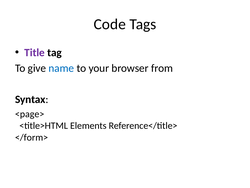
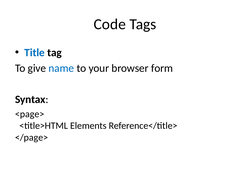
Title colour: purple -> blue
from: from -> form
</form>: </form> -> </page>
